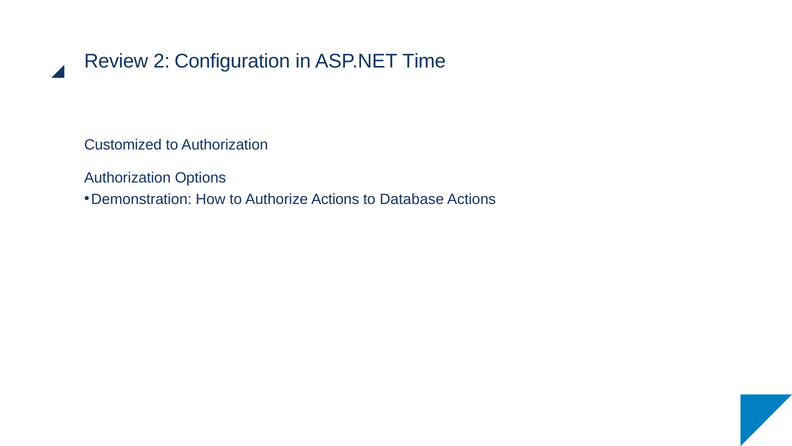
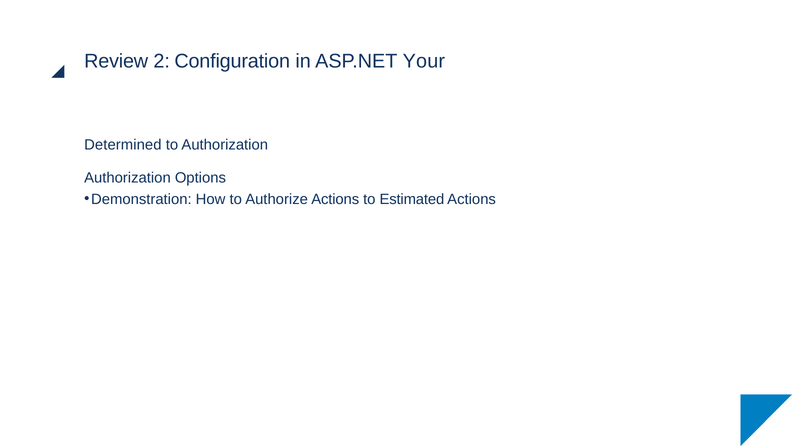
Time: Time -> Your
Customized: Customized -> Determined
Database: Database -> Estimated
